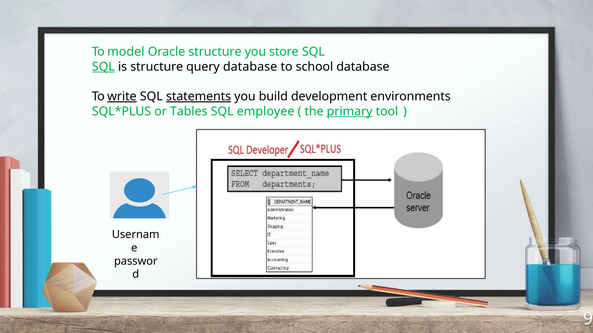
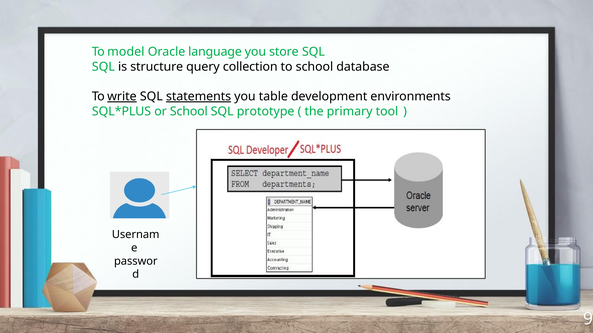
Oracle structure: structure -> language
SQL at (103, 67) underline: present -> none
query database: database -> collection
build: build -> table
or Tables: Tables -> School
employee: employee -> prototype
primary underline: present -> none
